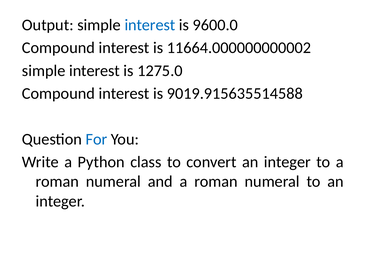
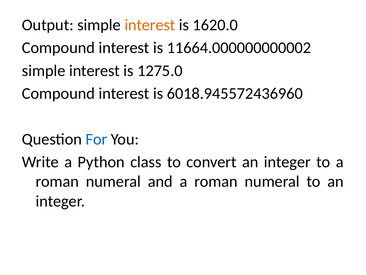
interest at (150, 25) colour: blue -> orange
9600.0: 9600.0 -> 1620.0
9019.915635514588: 9019.915635514588 -> 6018.945572436960
